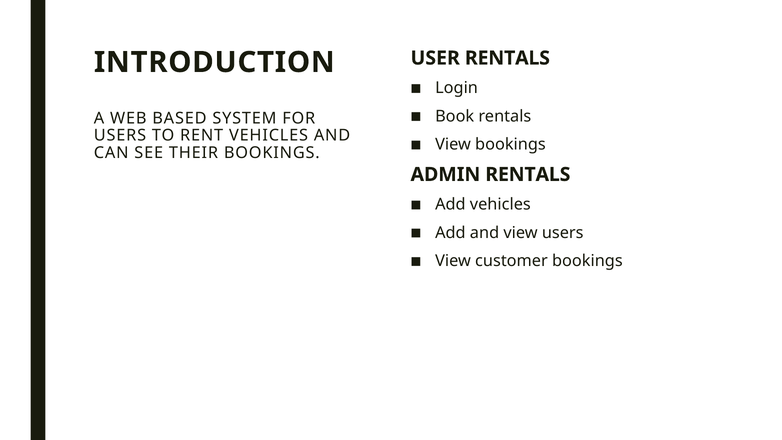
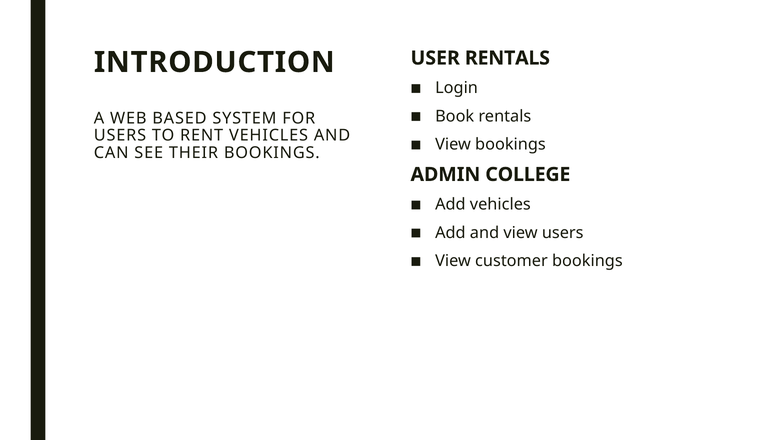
ADMIN RENTALS: RENTALS -> COLLEGE
